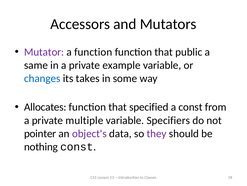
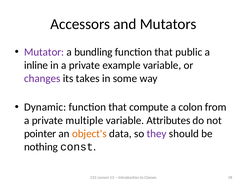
a function: function -> bundling
same: same -> inline
changes colour: blue -> purple
Allocates: Allocates -> Dynamic
specified: specified -> compute
a const: const -> colon
Specifiers: Specifiers -> Attributes
object's colour: purple -> orange
